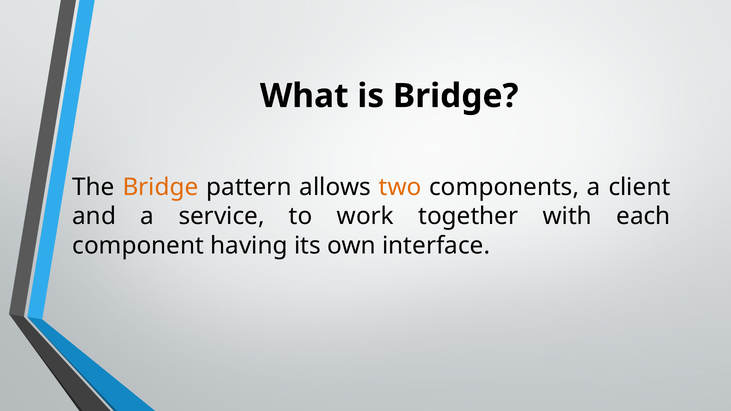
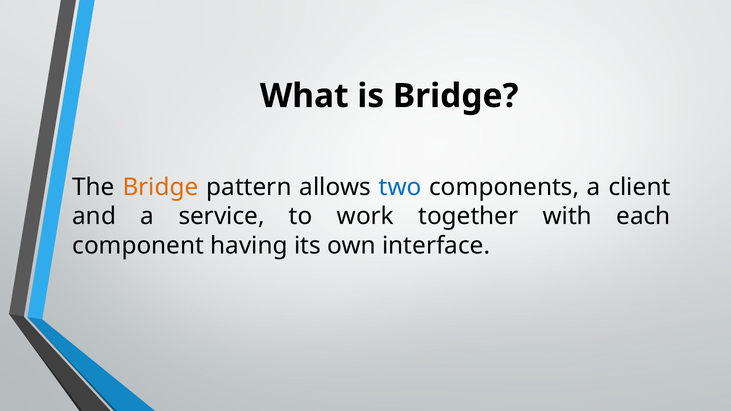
two colour: orange -> blue
